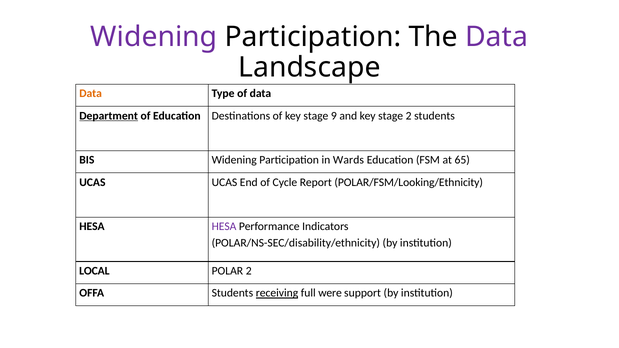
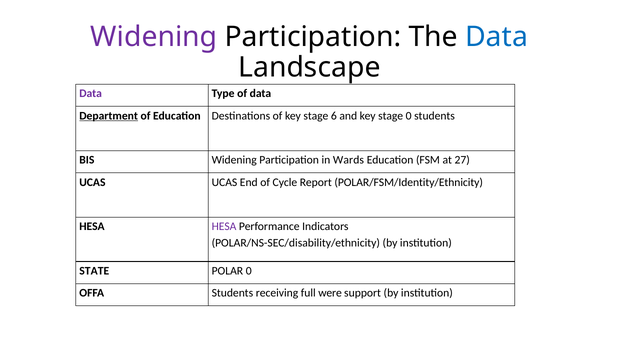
Data at (497, 37) colour: purple -> blue
Data at (91, 94) colour: orange -> purple
9: 9 -> 6
stage 2: 2 -> 0
65: 65 -> 27
POLAR/FSM/Looking/Ethnicity: POLAR/FSM/Looking/Ethnicity -> POLAR/FSM/Identity/Ethnicity
LOCAL: LOCAL -> STATE
POLAR 2: 2 -> 0
receiving underline: present -> none
